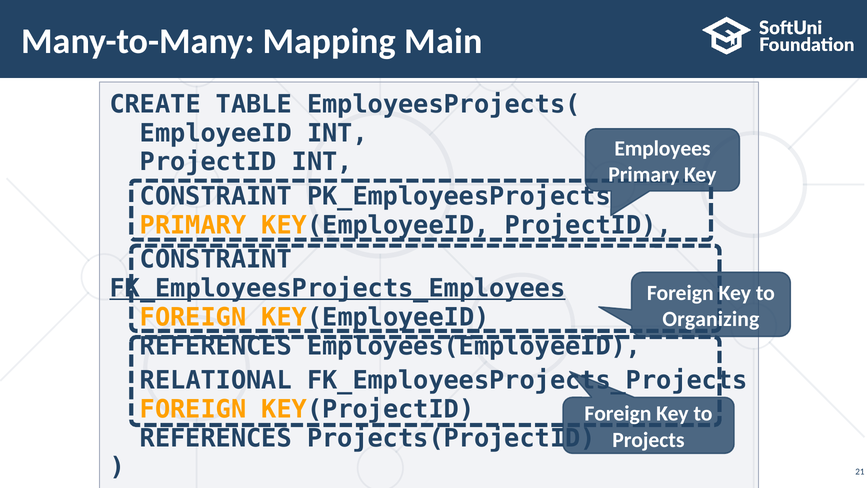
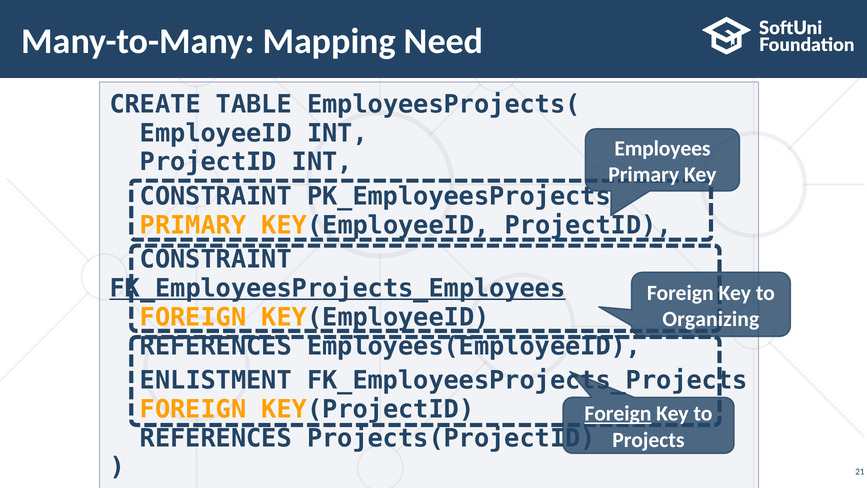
Main: Main -> Need
RELATIONAL: RELATIONAL -> ENLISTMENT
Foreign at (618, 414) underline: none -> present
